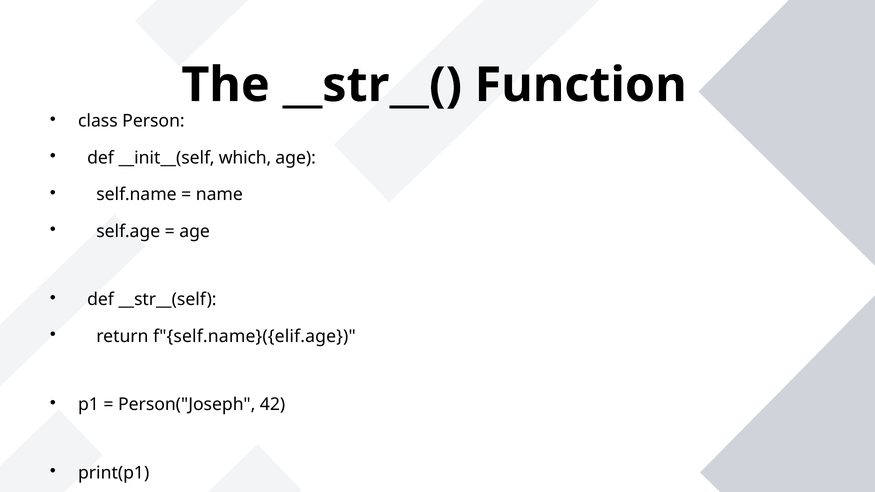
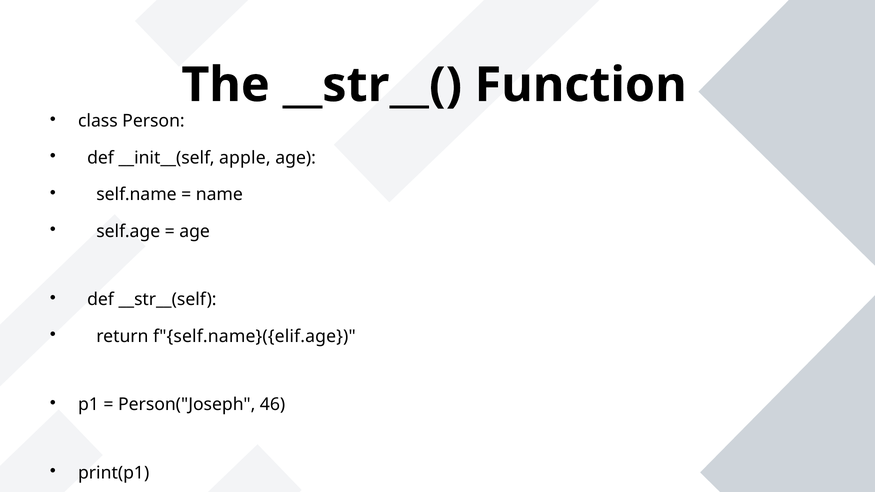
which: which -> apple
42: 42 -> 46
